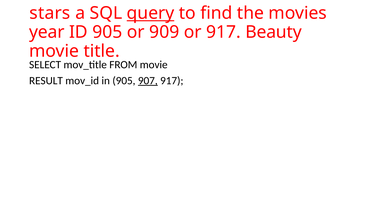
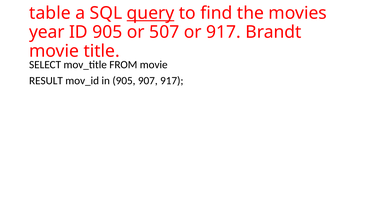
stars: stars -> table
909: 909 -> 507
Beauty: Beauty -> Brandt
907 underline: present -> none
